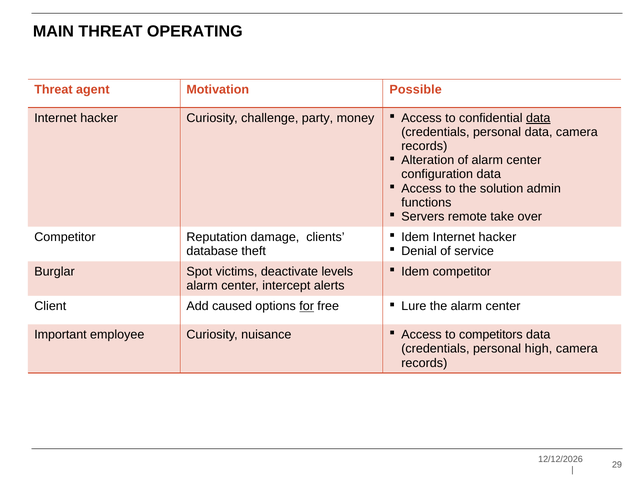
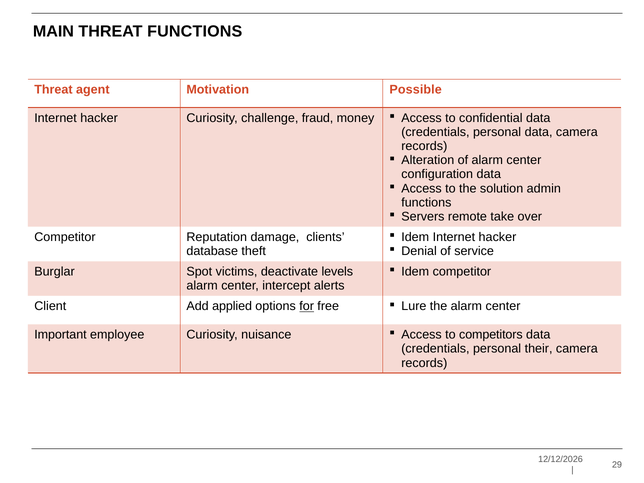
THREAT OPERATING: OPERATING -> FUNCTIONS
party: party -> fraud
data at (538, 118) underline: present -> none
caused: caused -> applied
high: high -> their
